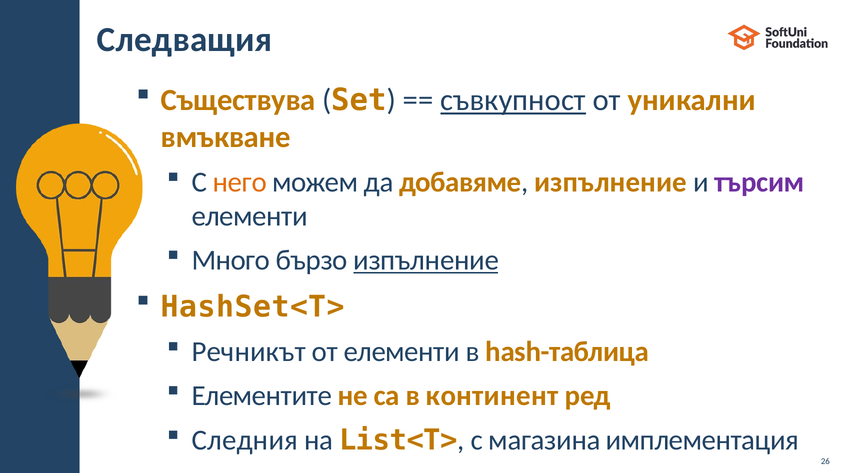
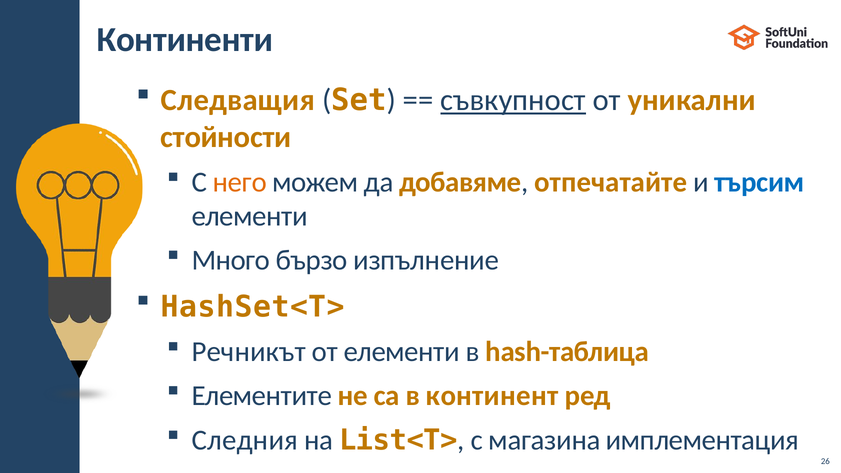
Следващия: Следващия -> Континенти
Съществува: Съществува -> Следващия
вмъкване: вмъкване -> стойности
добавяме изпълнение: изпълнение -> отпечатайте
търсим colour: purple -> blue
изпълнение at (426, 260) underline: present -> none
